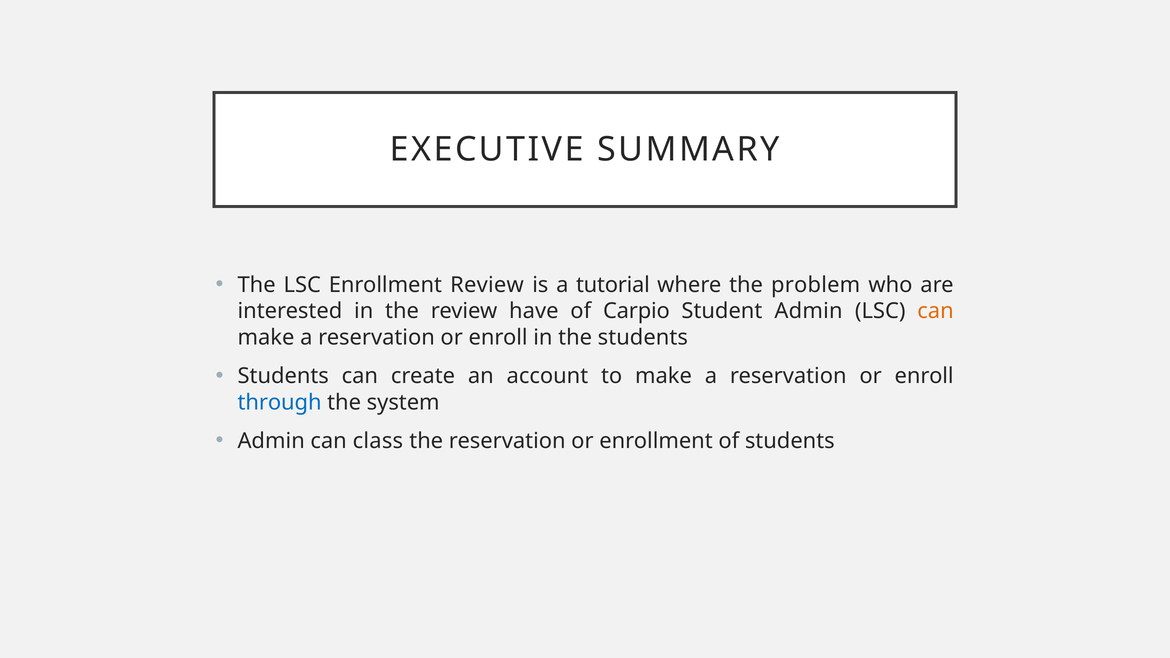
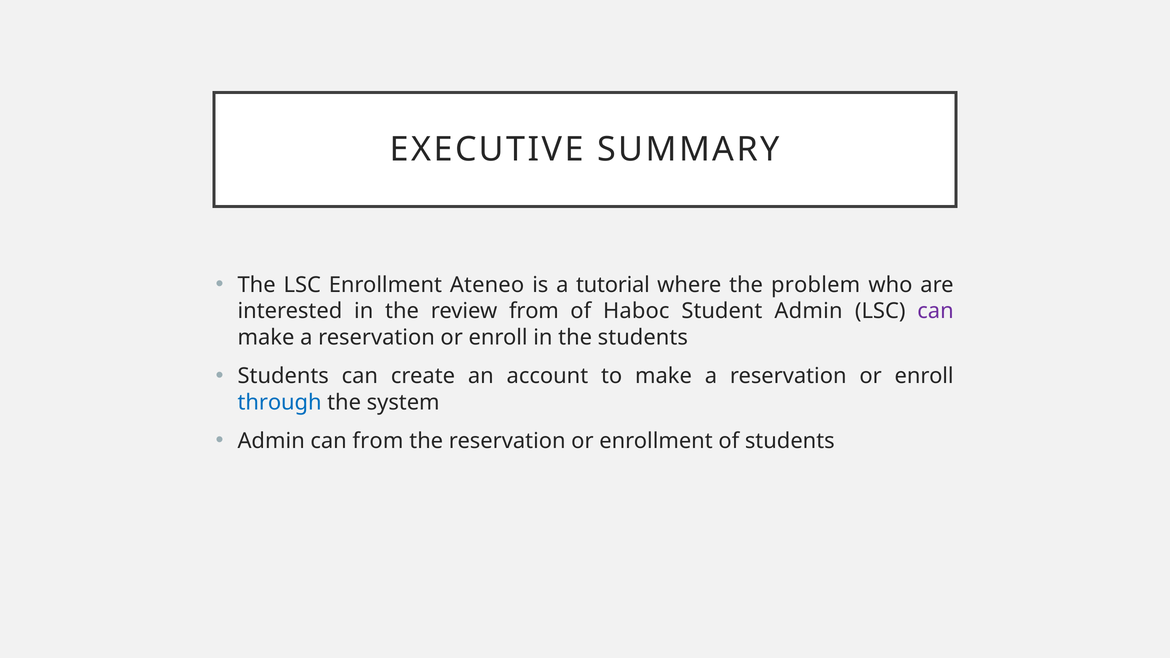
Enrollment Review: Review -> Ateneo
review have: have -> from
Carpio: Carpio -> Haboc
can at (936, 311) colour: orange -> purple
can class: class -> from
